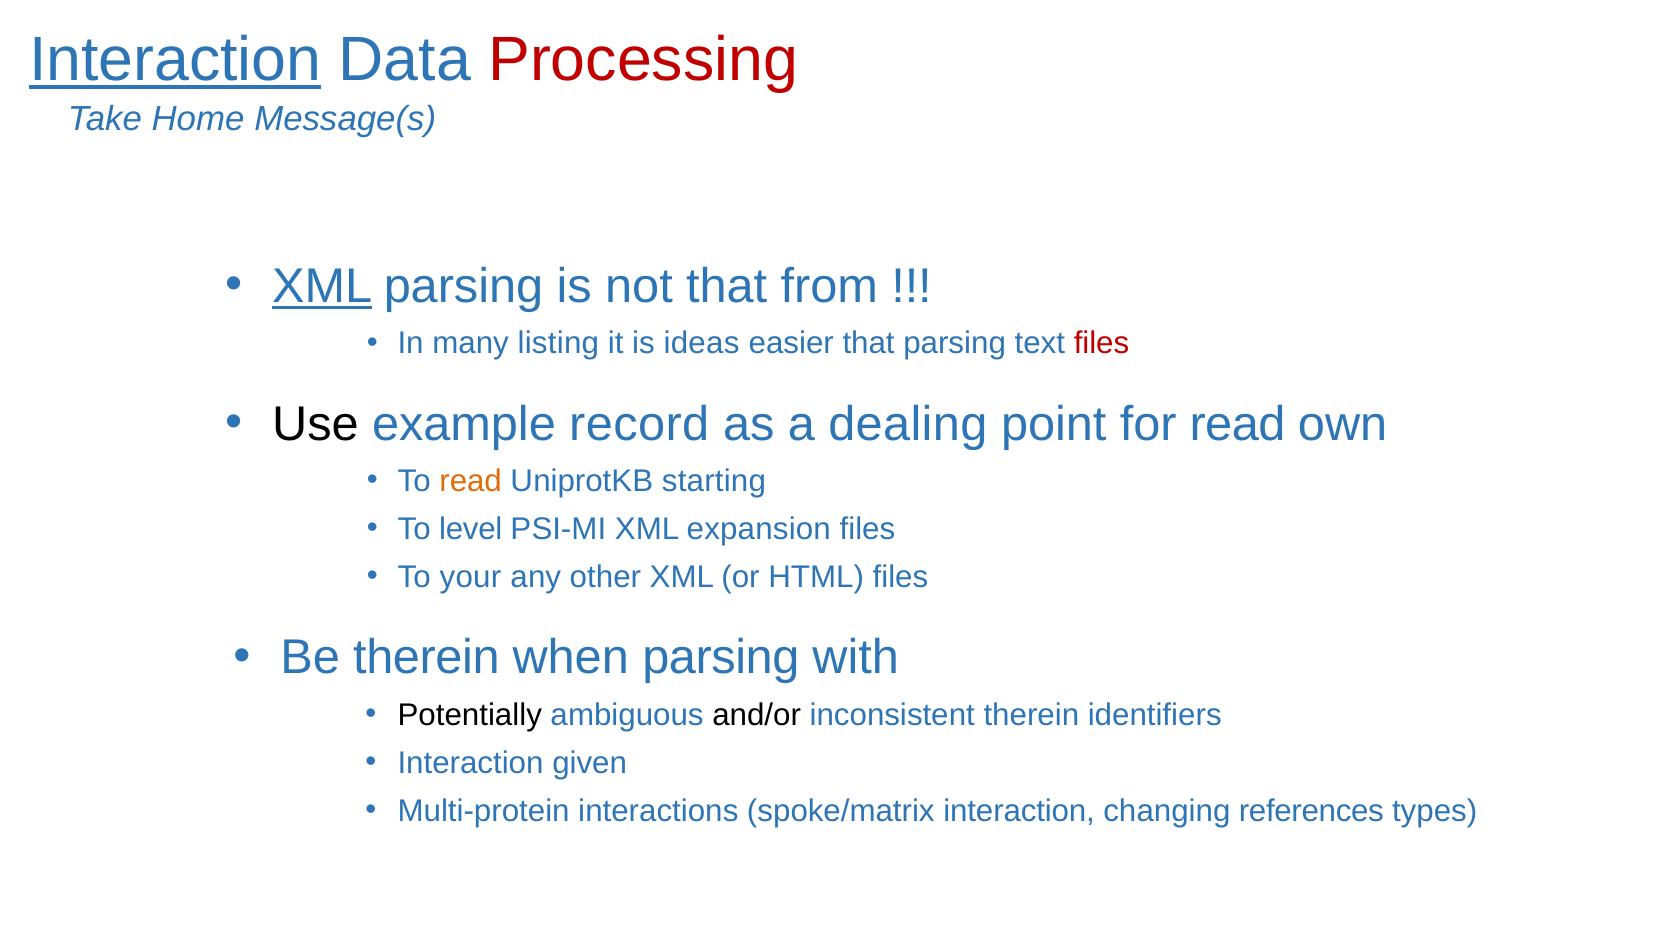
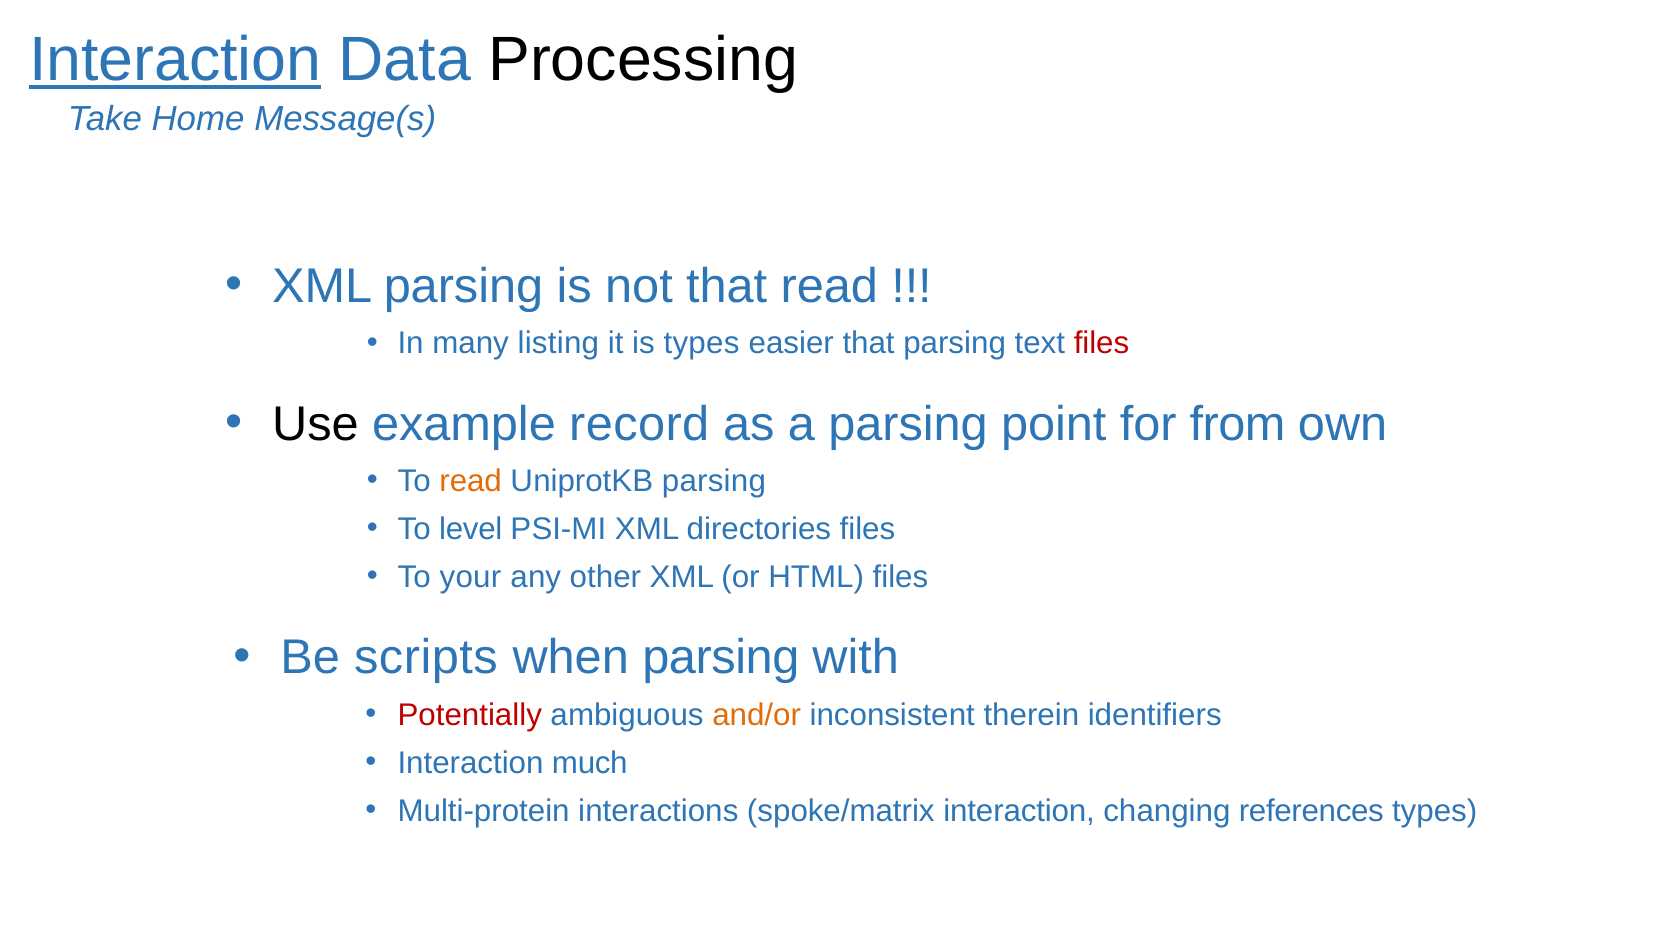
Processing colour: red -> black
XML at (322, 286) underline: present -> none
that from: from -> read
is ideas: ideas -> types
a dealing: dealing -> parsing
for read: read -> from
UniprotKB starting: starting -> parsing
expansion: expansion -> directories
Be therein: therein -> scripts
Potentially colour: black -> red
and/or colour: black -> orange
given: given -> much
